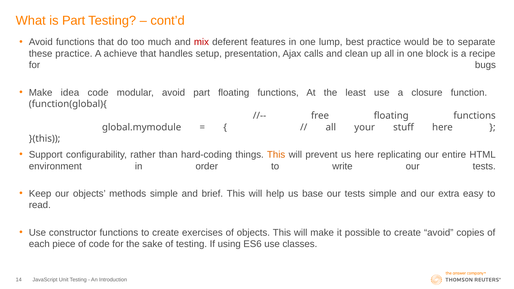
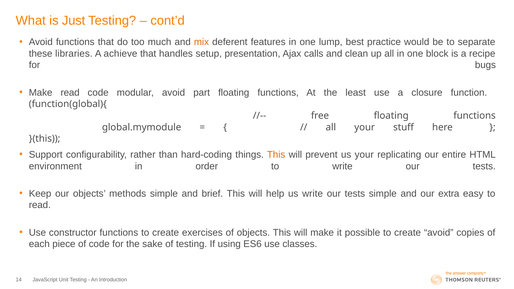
is Part: Part -> Just
mix colour: red -> orange
these practice: practice -> libraries
Make idea: idea -> read
us here: here -> your
us base: base -> write
